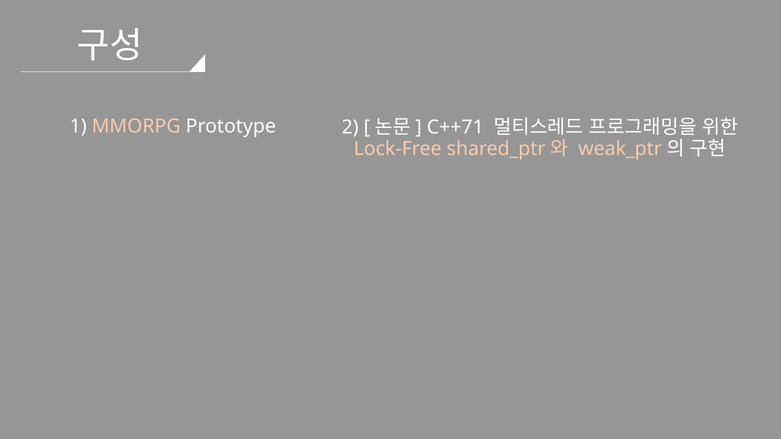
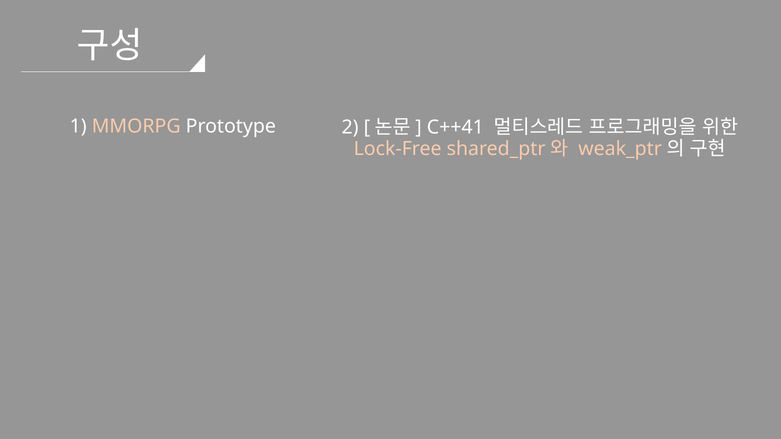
C++71: C++71 -> C++41
